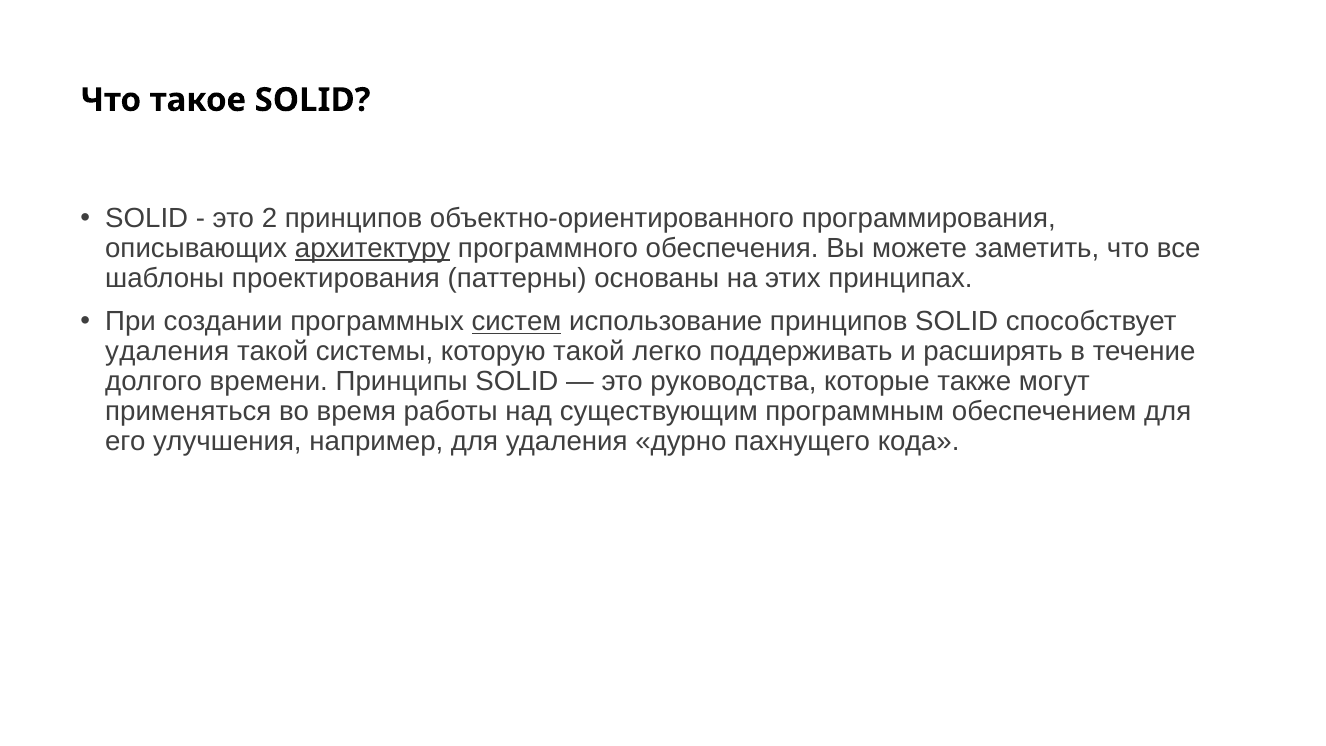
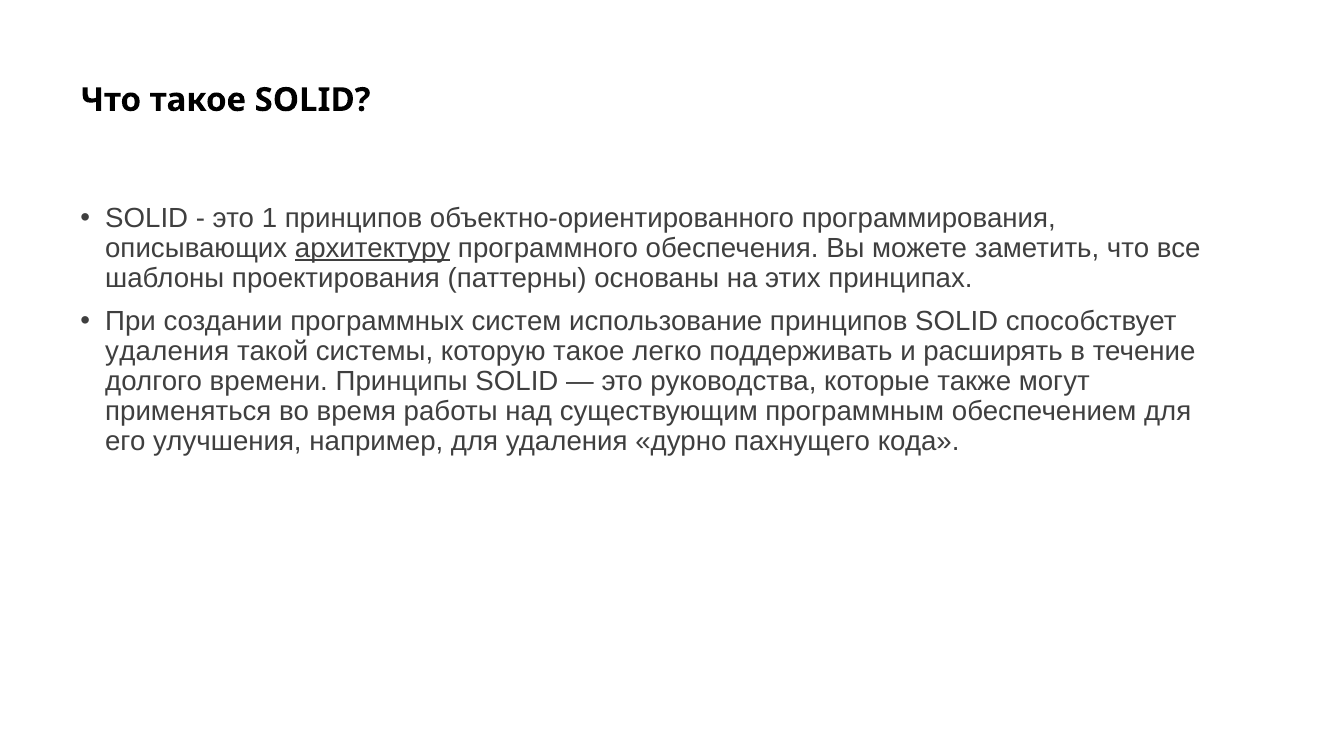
2: 2 -> 1
систем underline: present -> none
которую такой: такой -> такое
